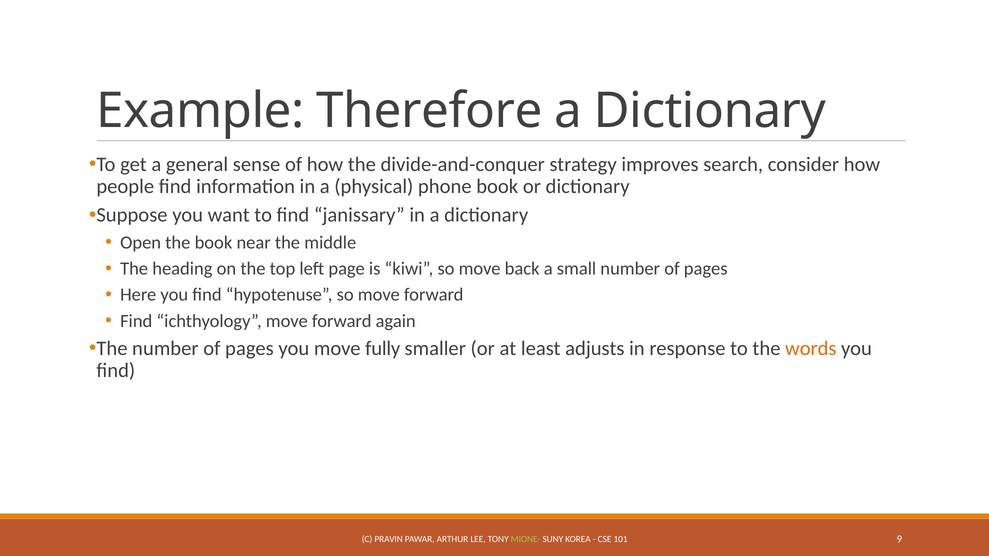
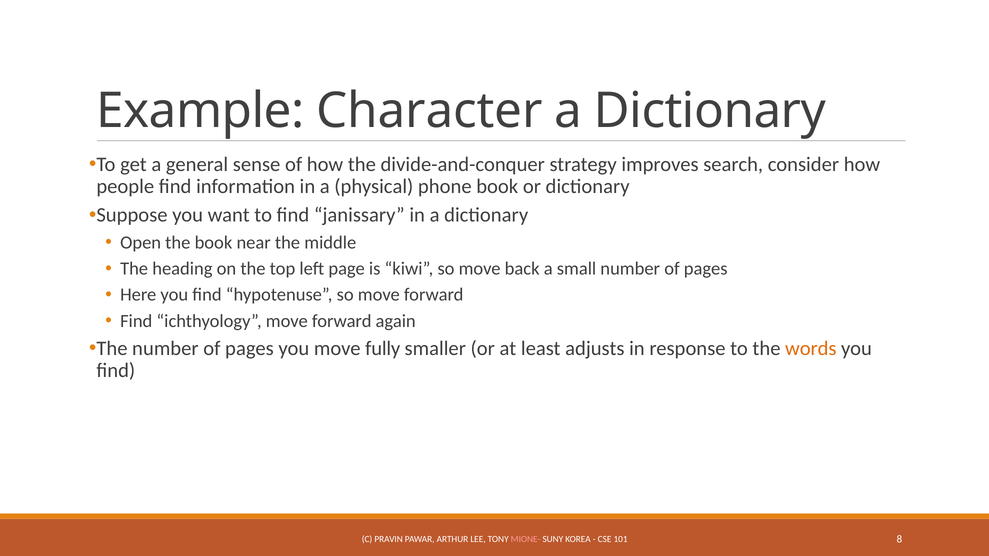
Therefore: Therefore -> Character
MIONE- colour: light green -> pink
9: 9 -> 8
